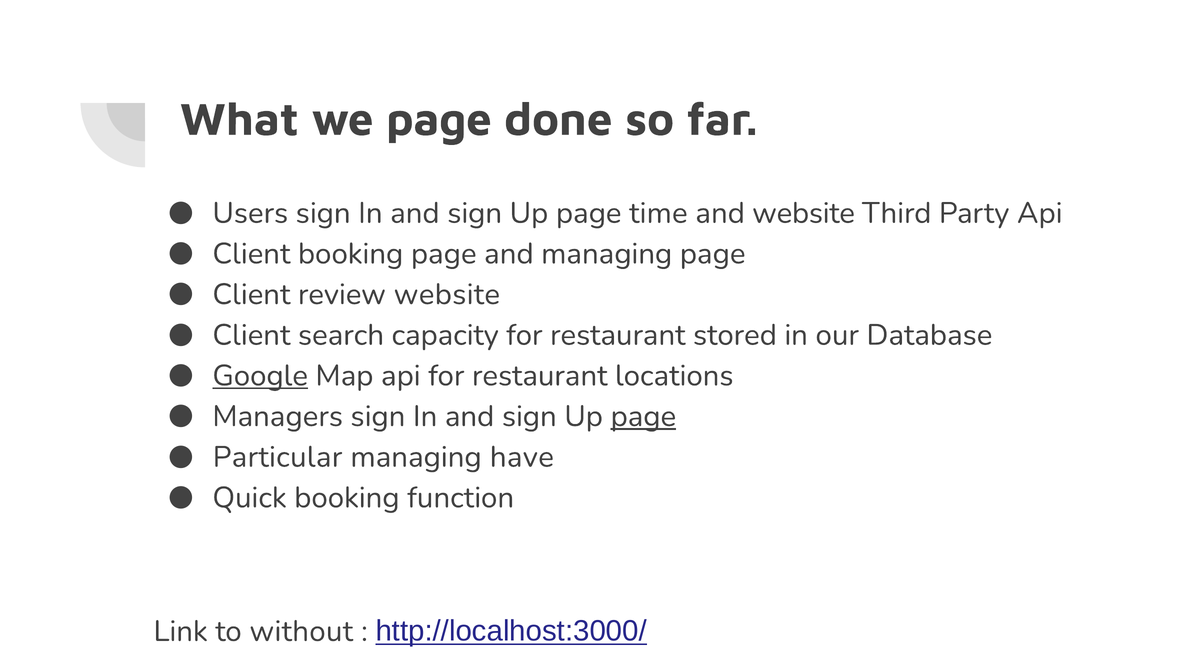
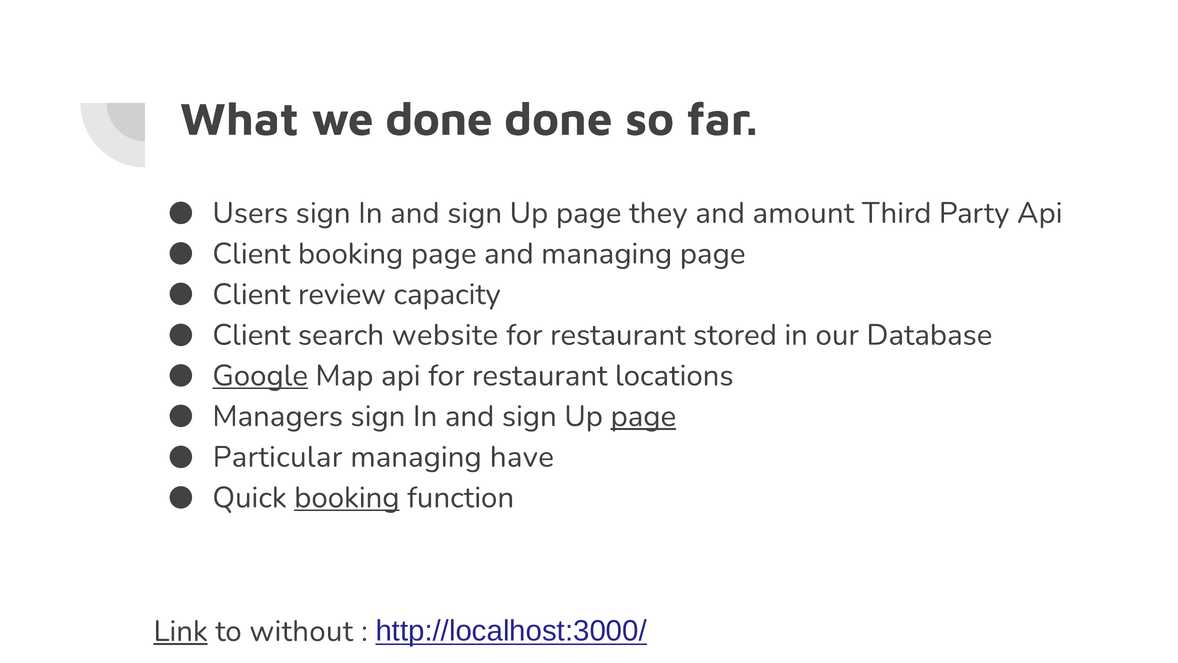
we page: page -> done
time: time -> they
and website: website -> amount
review website: website -> capacity
capacity: capacity -> website
booking at (347, 497) underline: none -> present
Link underline: none -> present
